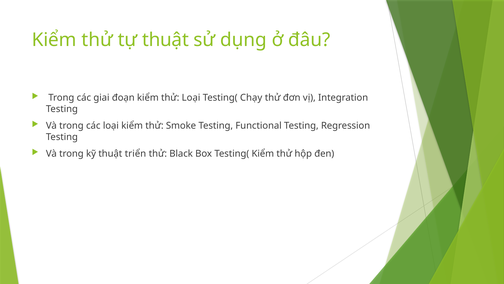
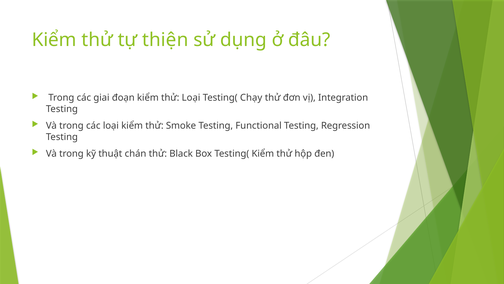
tự thuật: thuật -> thiện
triển: triển -> chán
